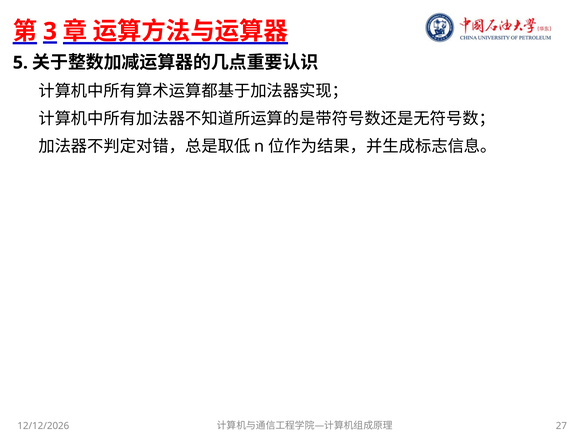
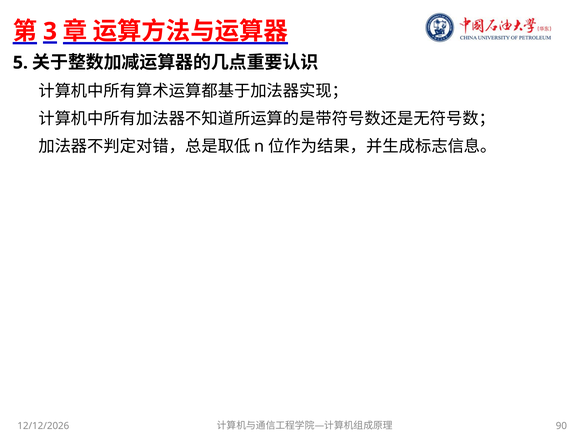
27: 27 -> 90
